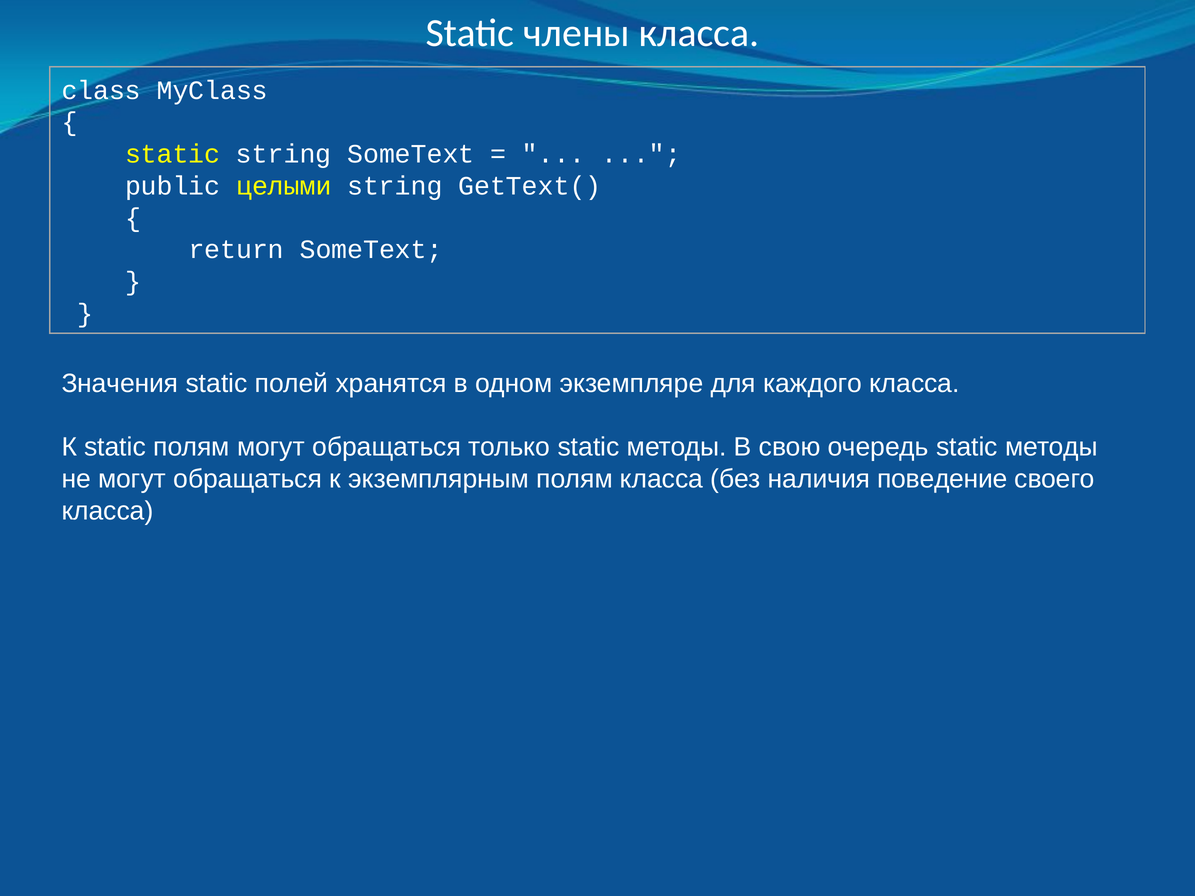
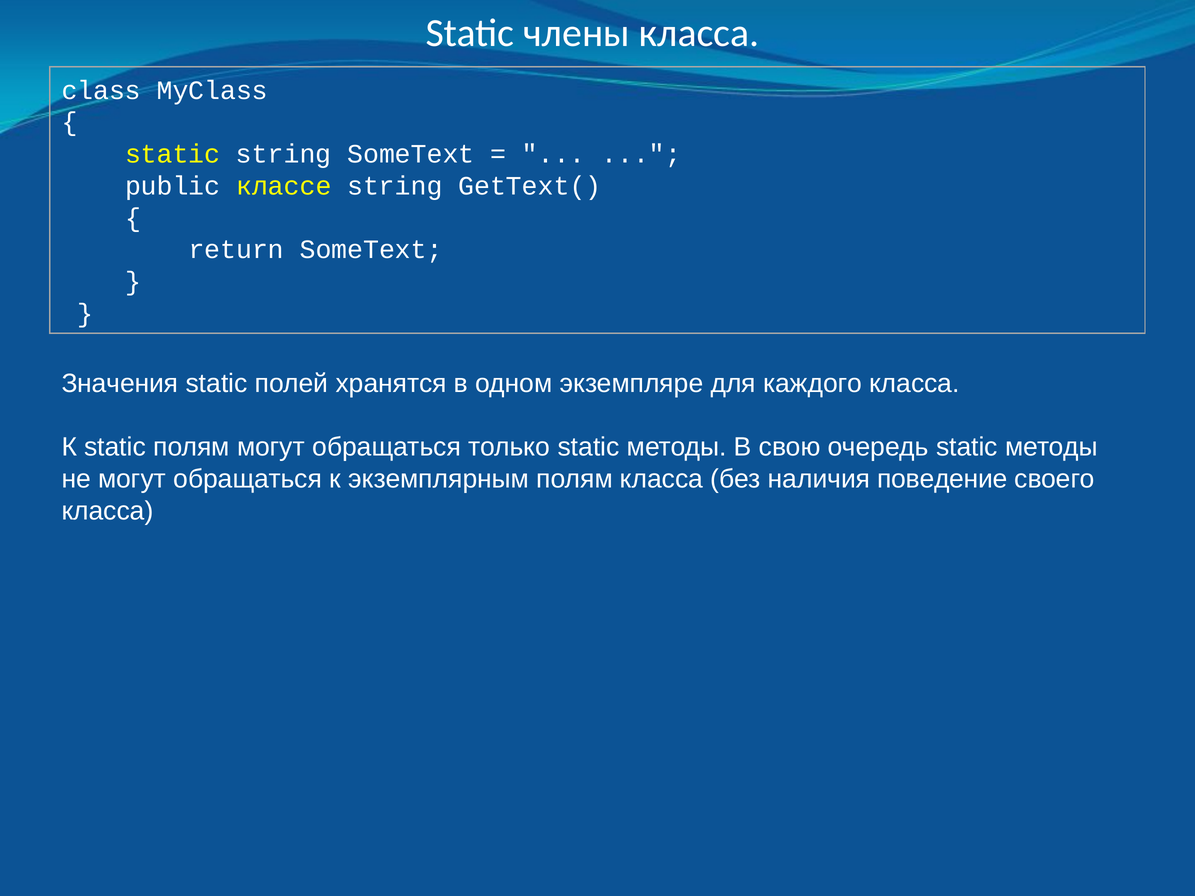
целыми: целыми -> классе
